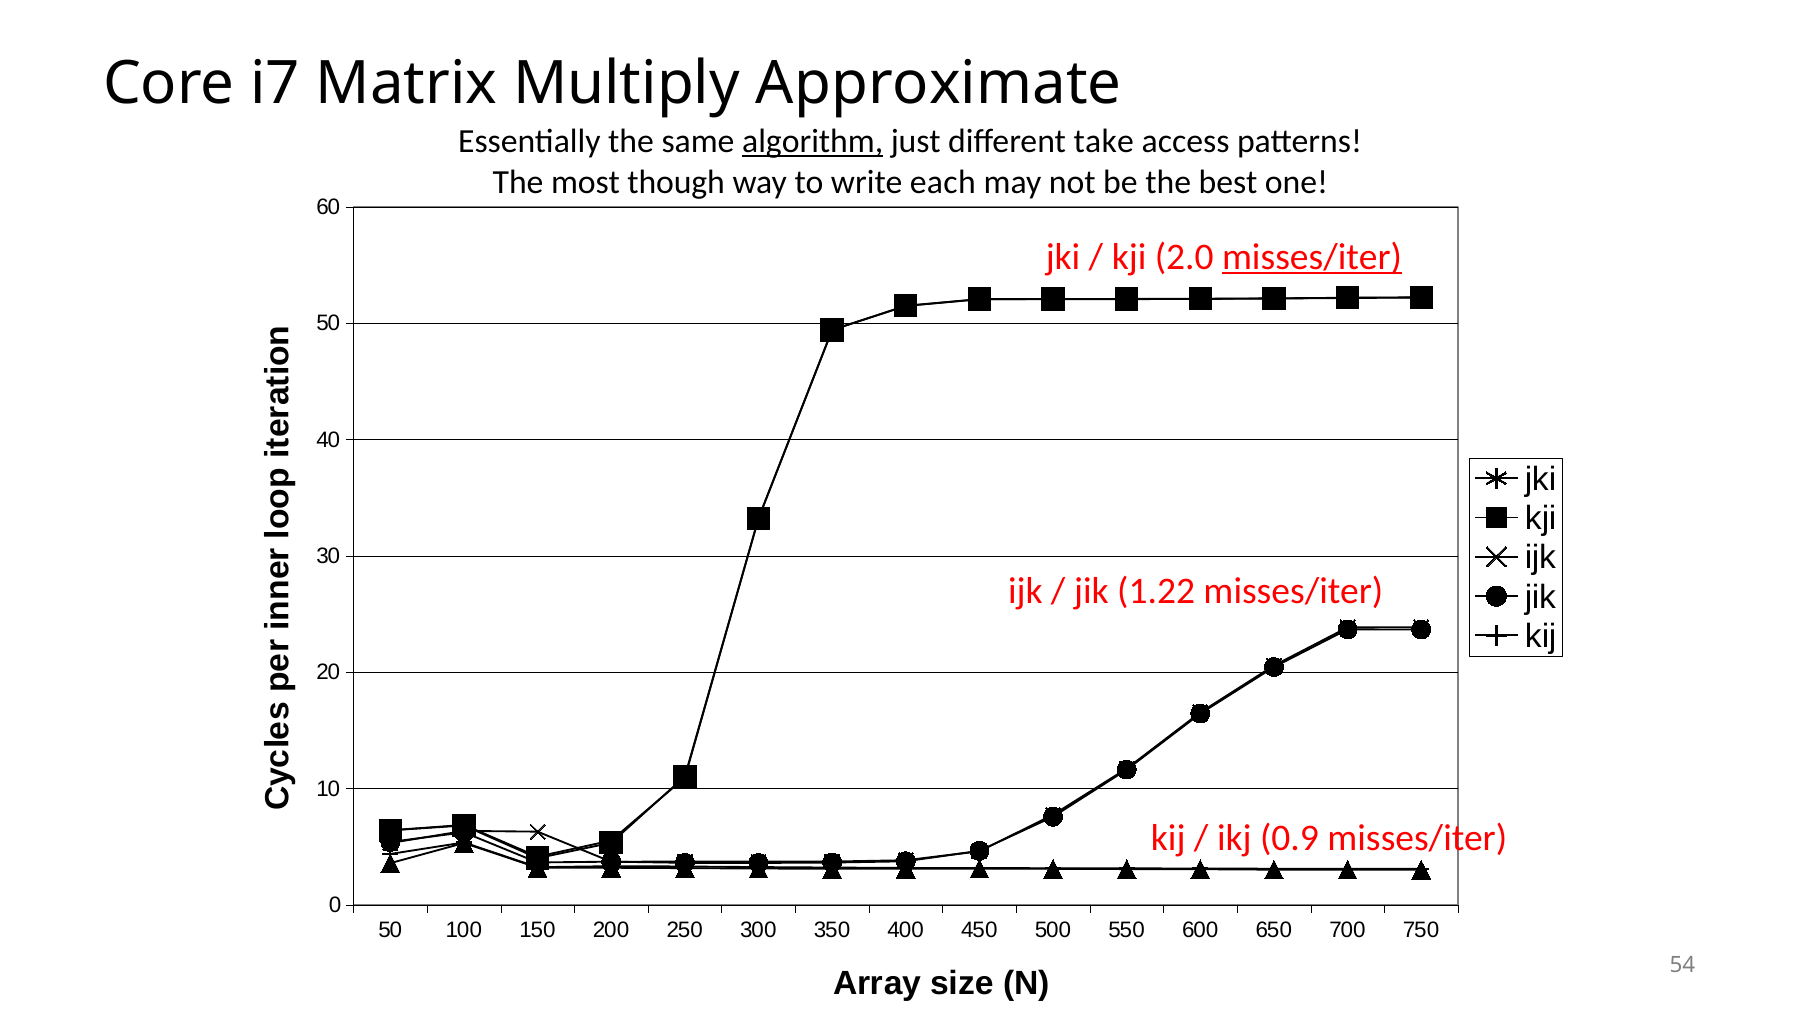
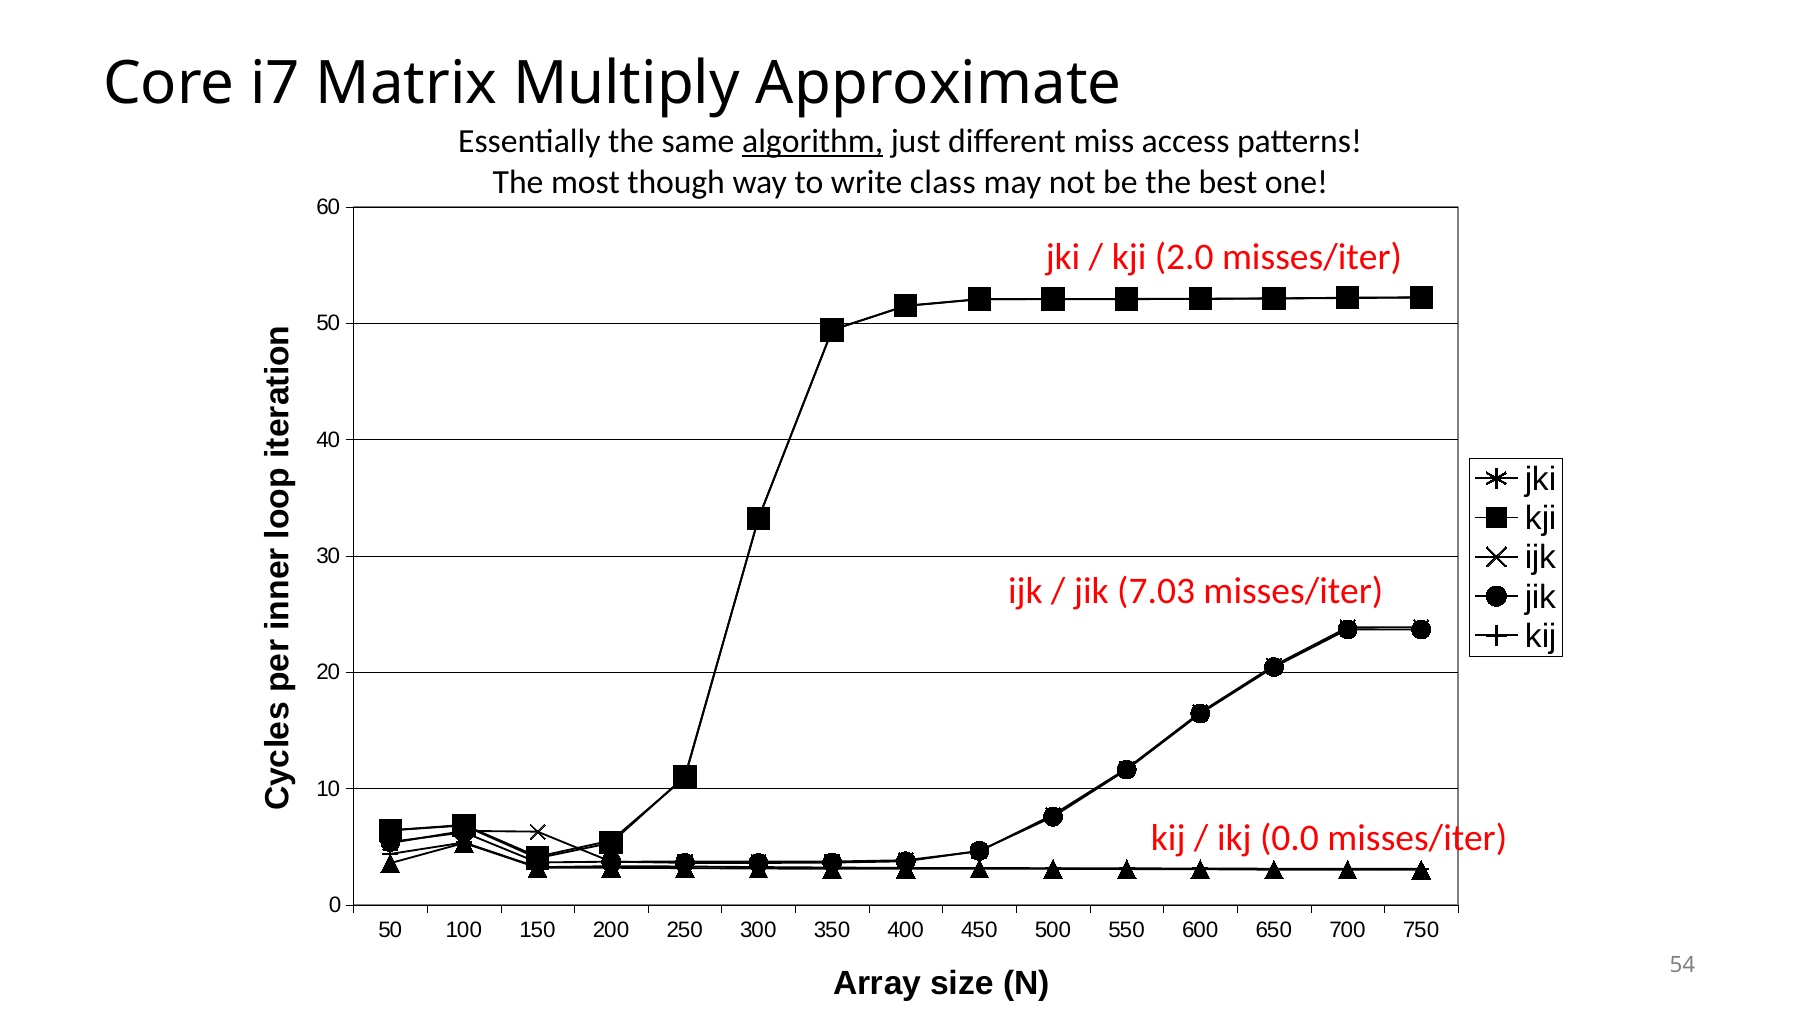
take: take -> miss
each: each -> class
misses/iter at (1312, 257) underline: present -> none
1.22: 1.22 -> 7.03
0.9: 0.9 -> 0.0
